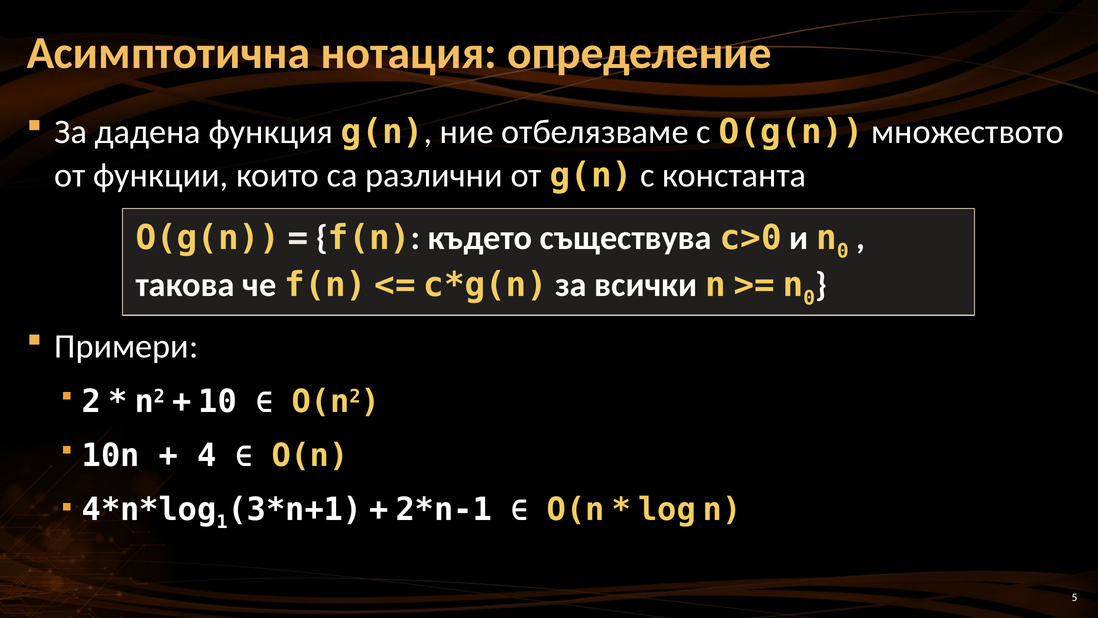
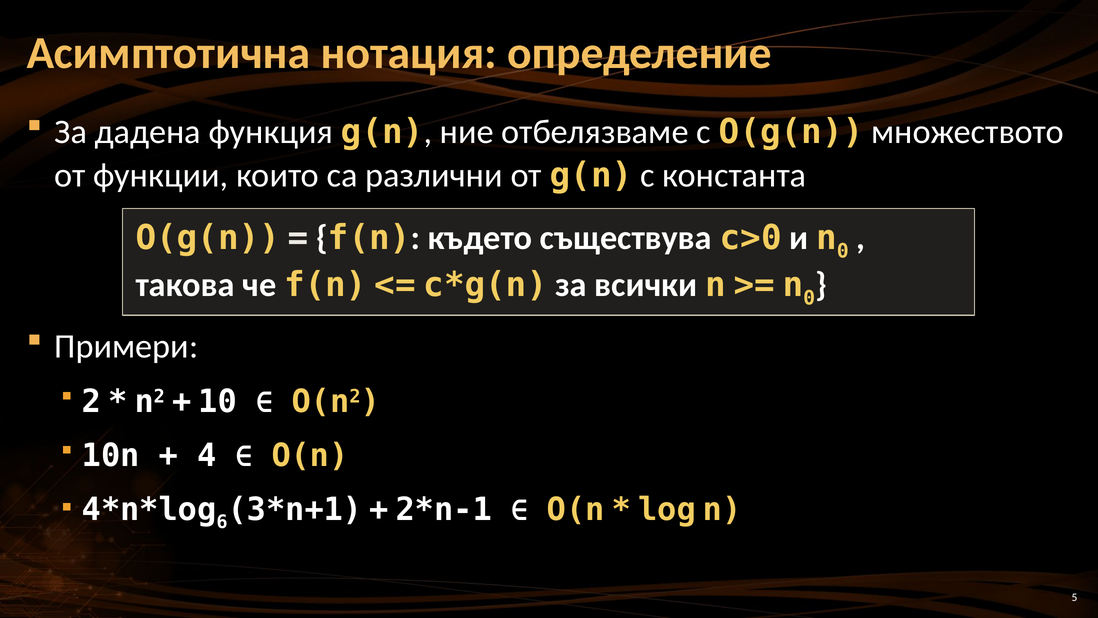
1: 1 -> 6
